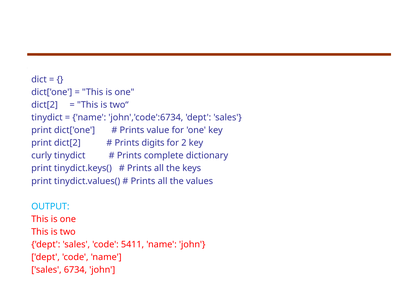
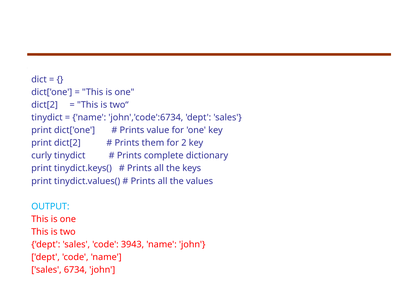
digits: digits -> them
5411: 5411 -> 3943
